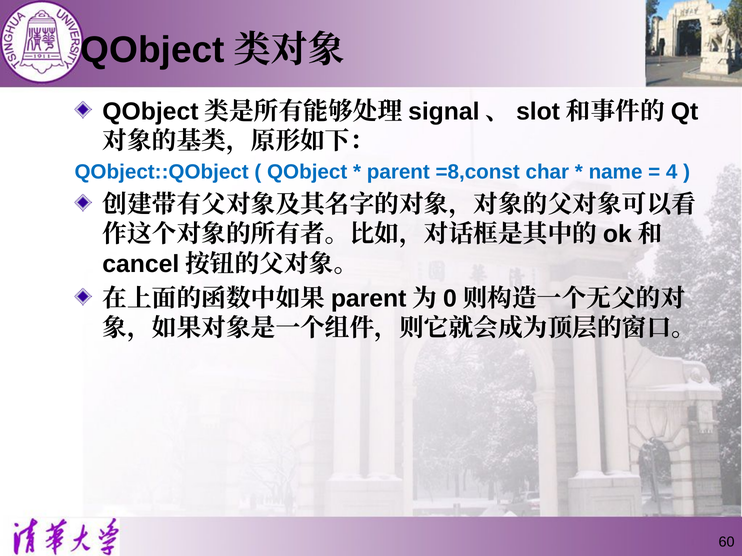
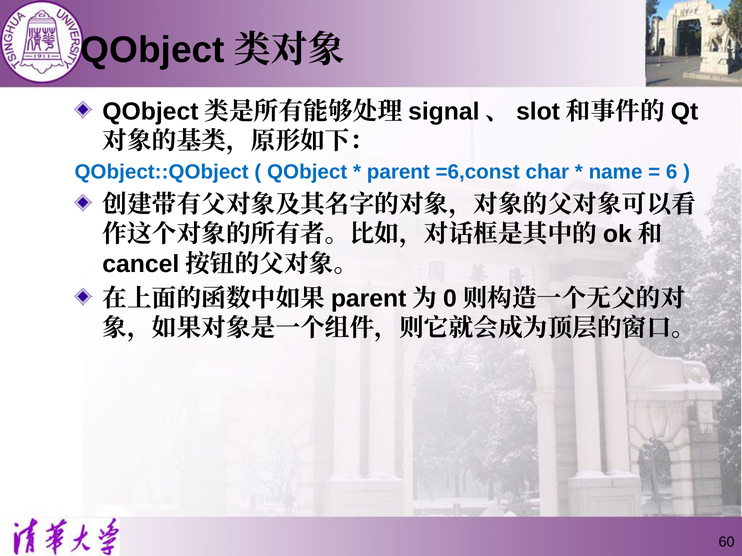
=8,const: =8,const -> =6,const
4: 4 -> 6
